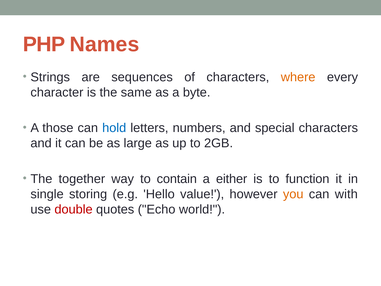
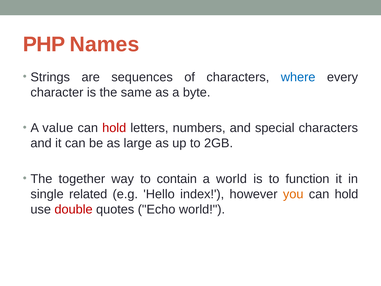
where colour: orange -> blue
those: those -> value
hold at (114, 128) colour: blue -> red
a either: either -> world
storing: storing -> related
value: value -> index
with at (346, 194): with -> hold
